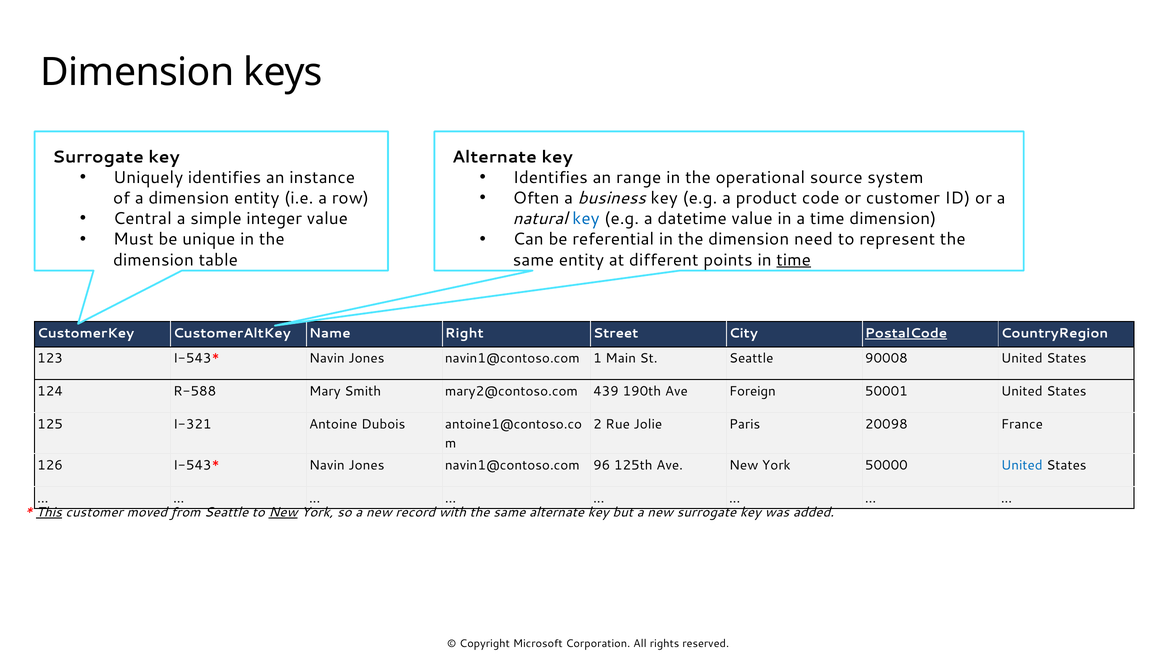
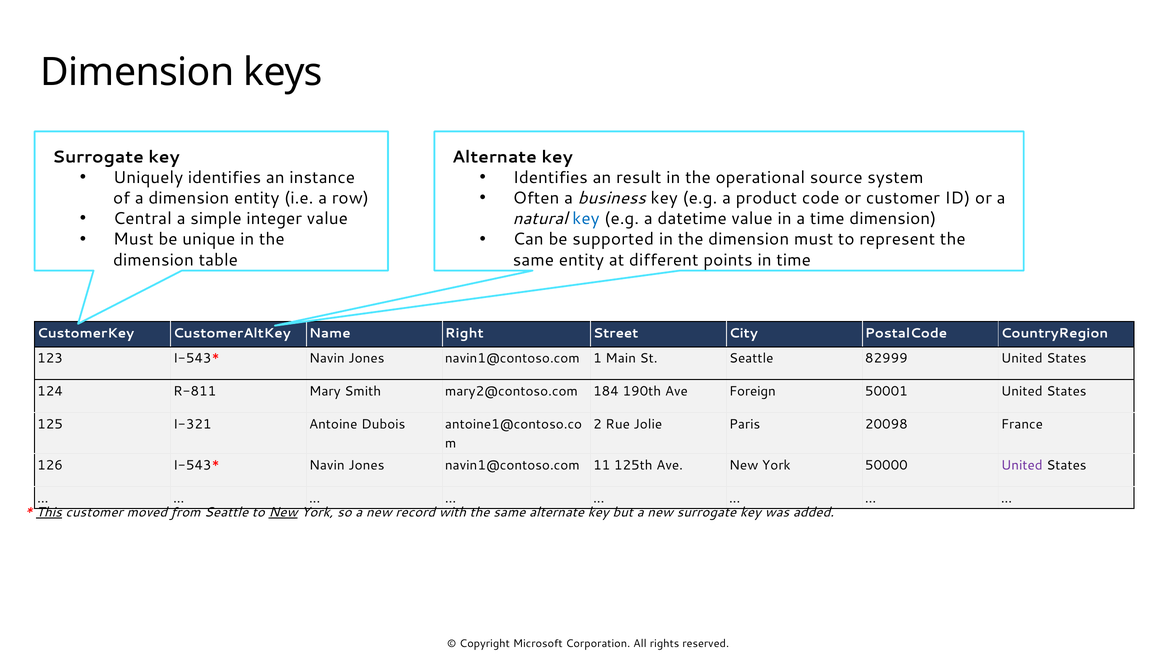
range: range -> result
referential: referential -> supported
dimension need: need -> must
time at (794, 260) underline: present -> none
PostalCode underline: present -> none
90008: 90008 -> 82999
R-588: R-588 -> R-811
439: 439 -> 184
96: 96 -> 11
United at (1022, 466) colour: blue -> purple
